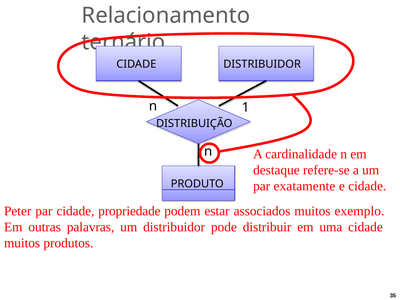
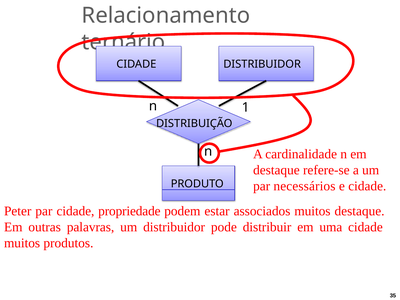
exatamente: exatamente -> necessários
muitos exemplo: exemplo -> destaque
